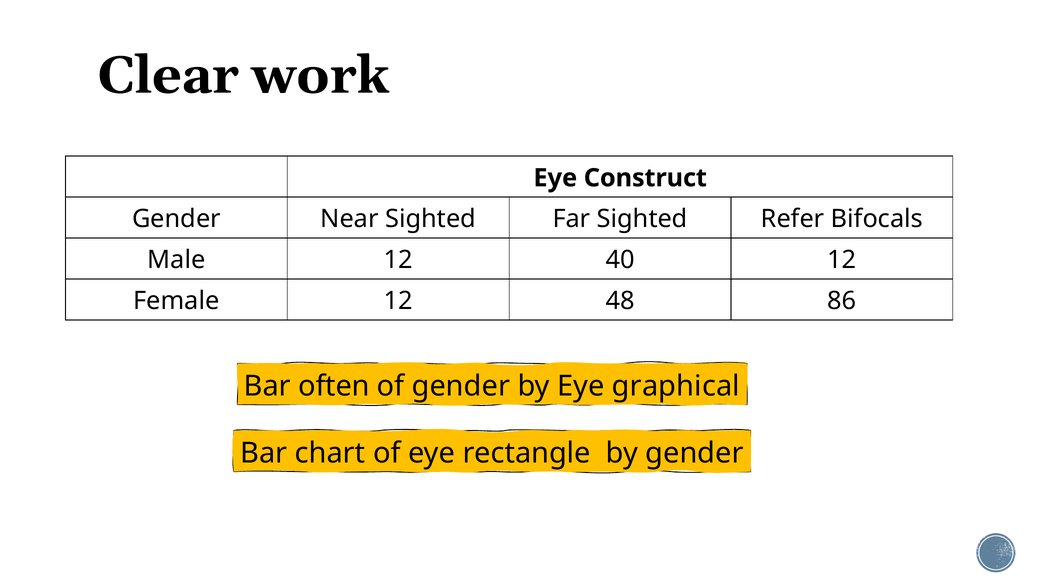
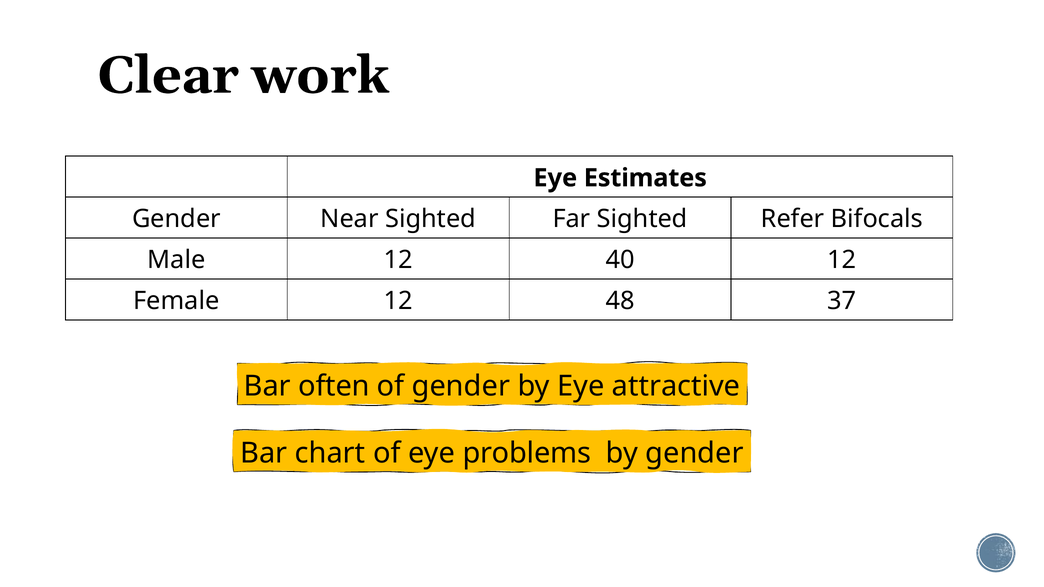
Construct: Construct -> Estimates
86: 86 -> 37
graphical: graphical -> attractive
rectangle: rectangle -> problems
